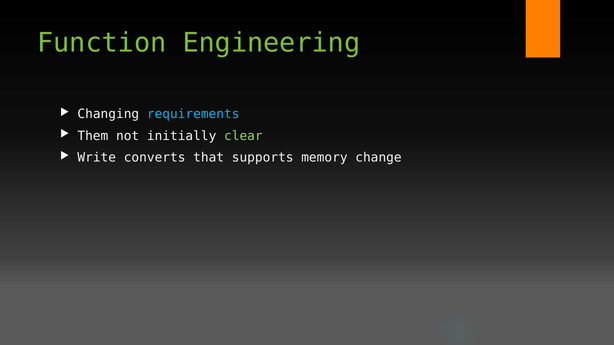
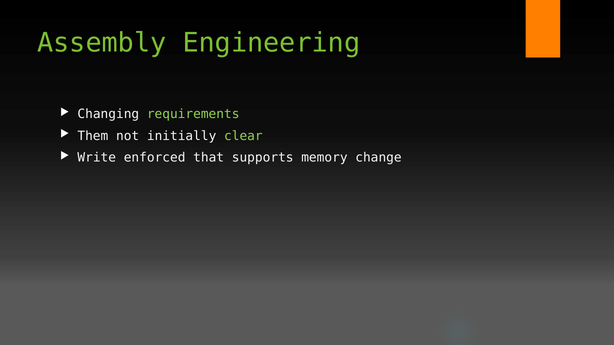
Function: Function -> Assembly
requirements colour: light blue -> light green
converts: converts -> enforced
